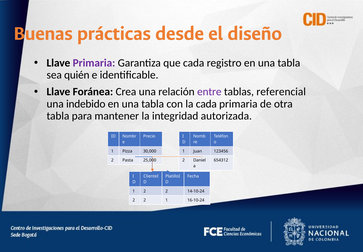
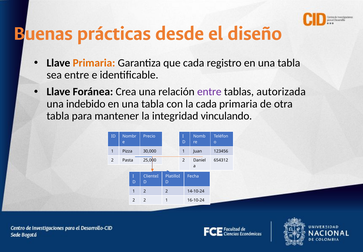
Primaria at (94, 63) colour: purple -> orange
sea quién: quién -> entre
referencial: referencial -> autorizada
autorizada: autorizada -> vinculando
